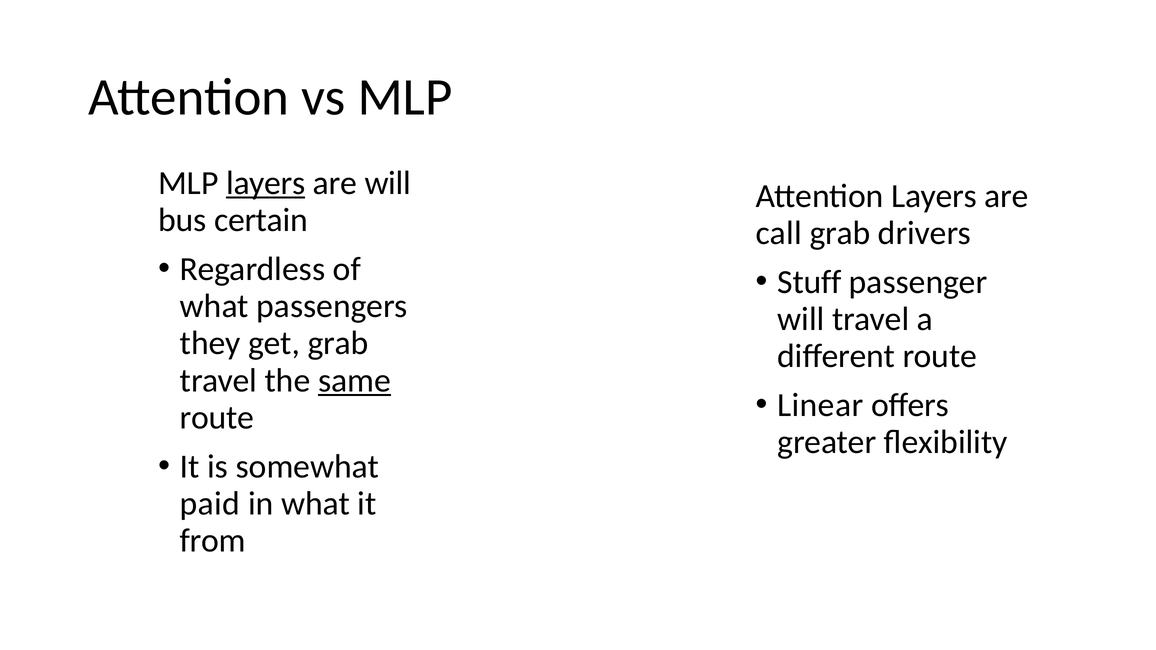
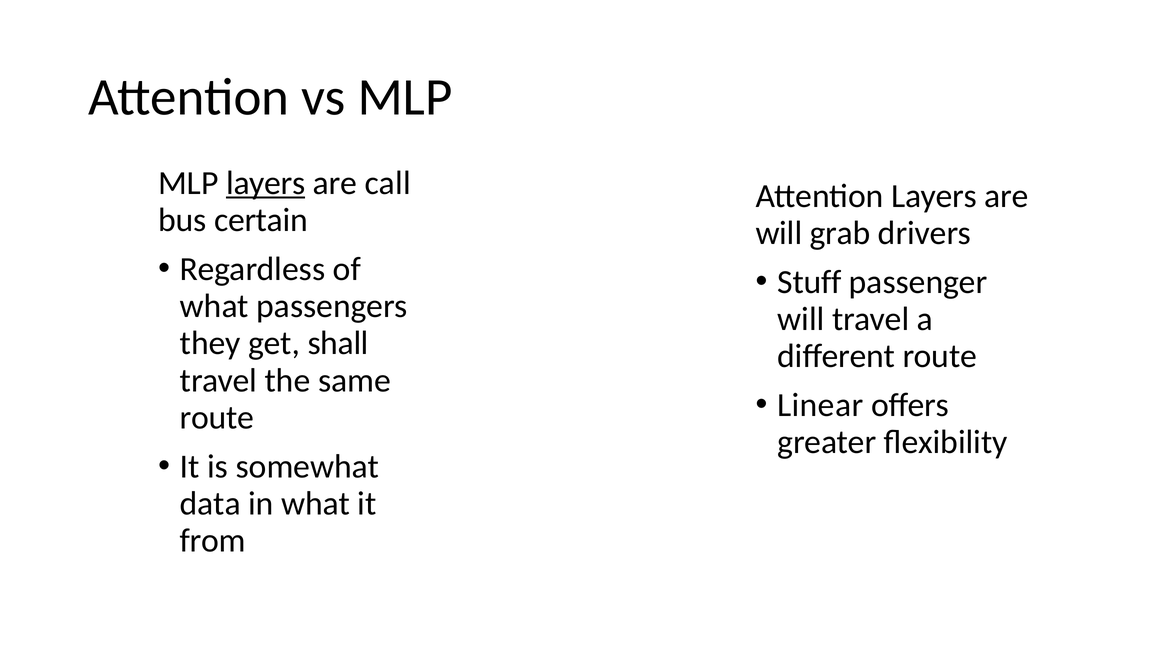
are will: will -> call
call at (779, 233): call -> will
get grab: grab -> shall
same underline: present -> none
paid: paid -> data
